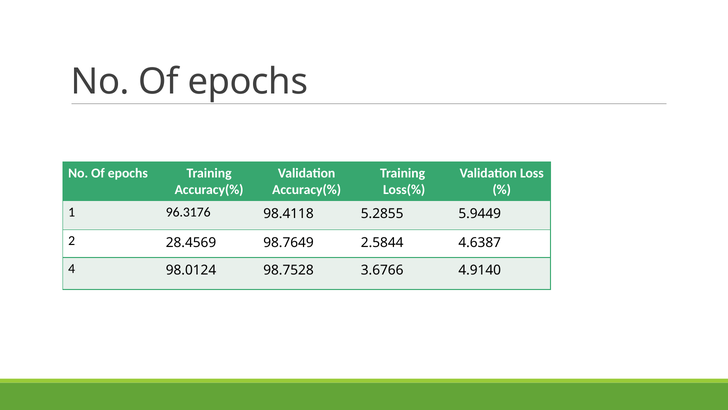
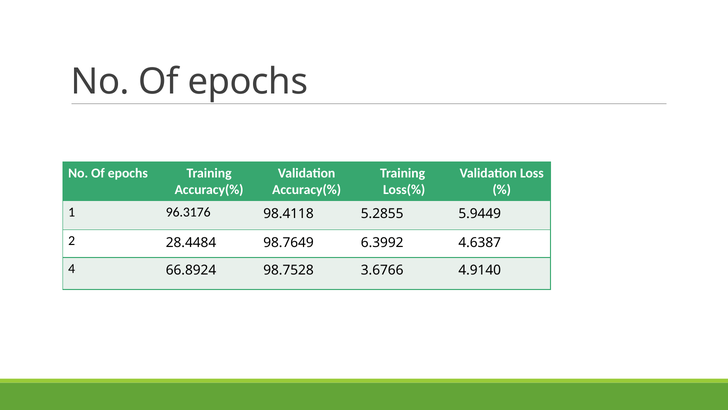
28.4569: 28.4569 -> 28.4484
2.5844: 2.5844 -> 6.3992
98.0124: 98.0124 -> 66.8924
